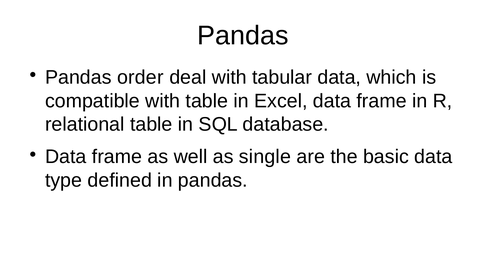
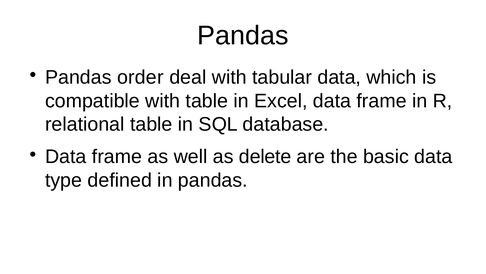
single: single -> delete
